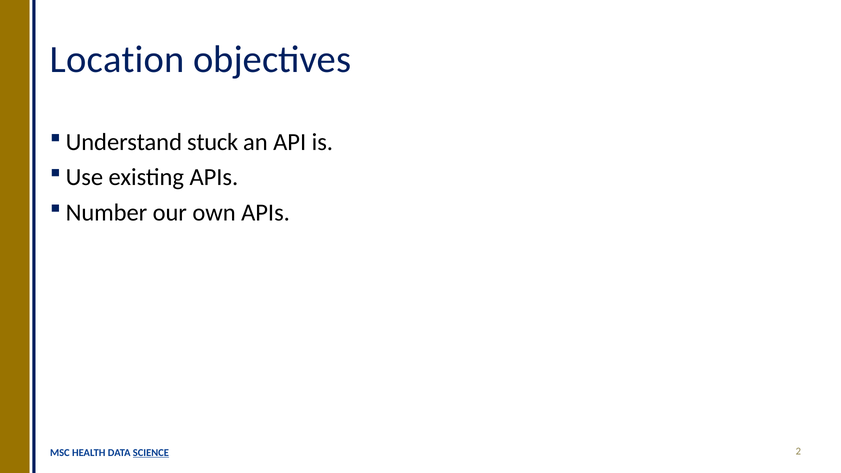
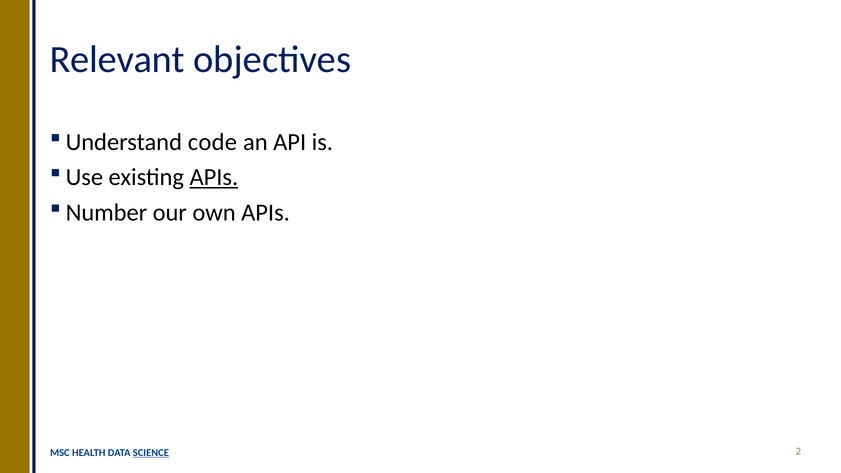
Location: Location -> Relevant
stuck: stuck -> code
APIs at (214, 177) underline: none -> present
